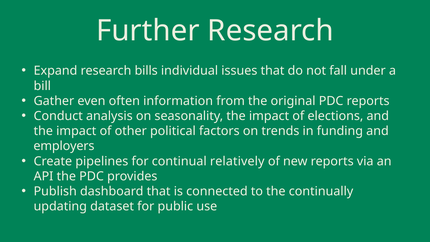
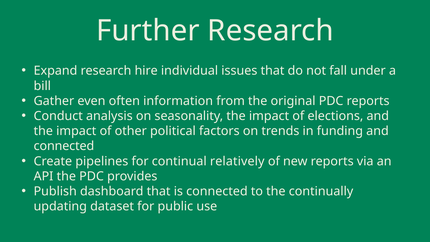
bills: bills -> hire
employers at (64, 146): employers -> connected
